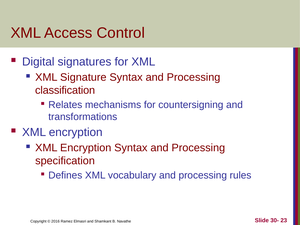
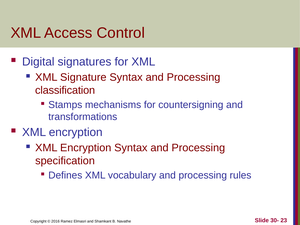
Relates: Relates -> Stamps
